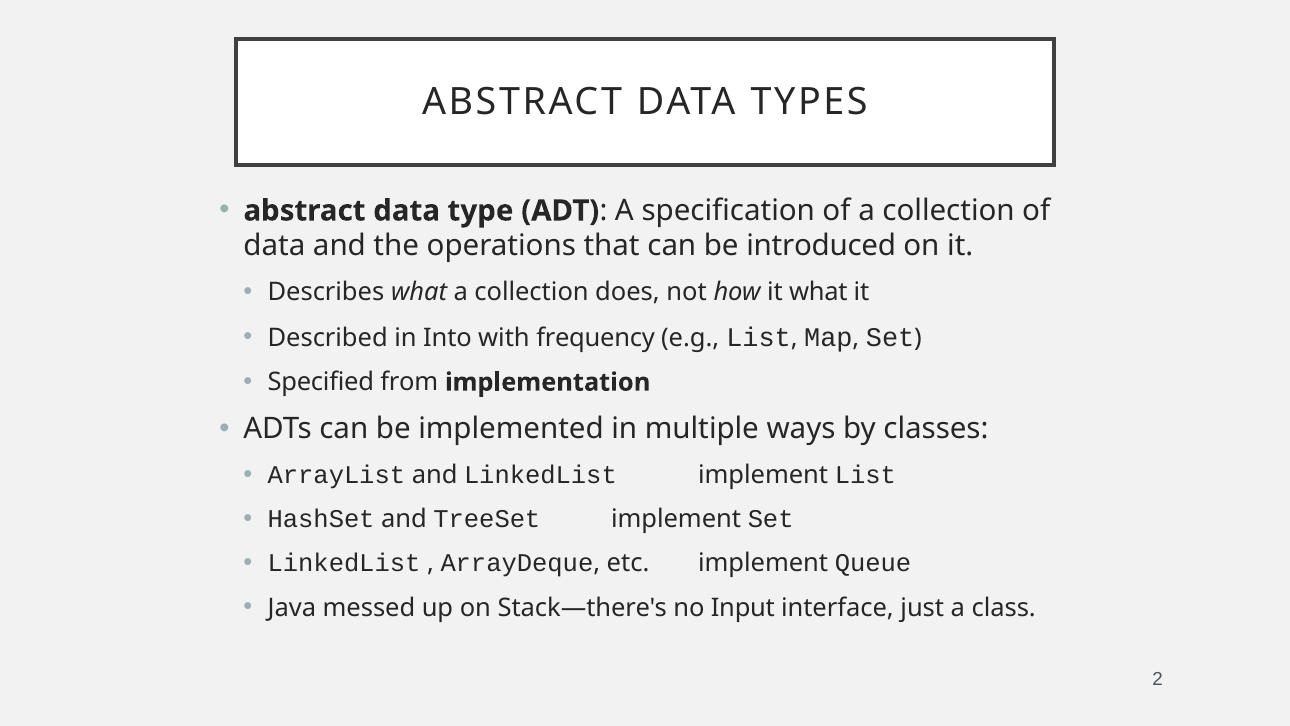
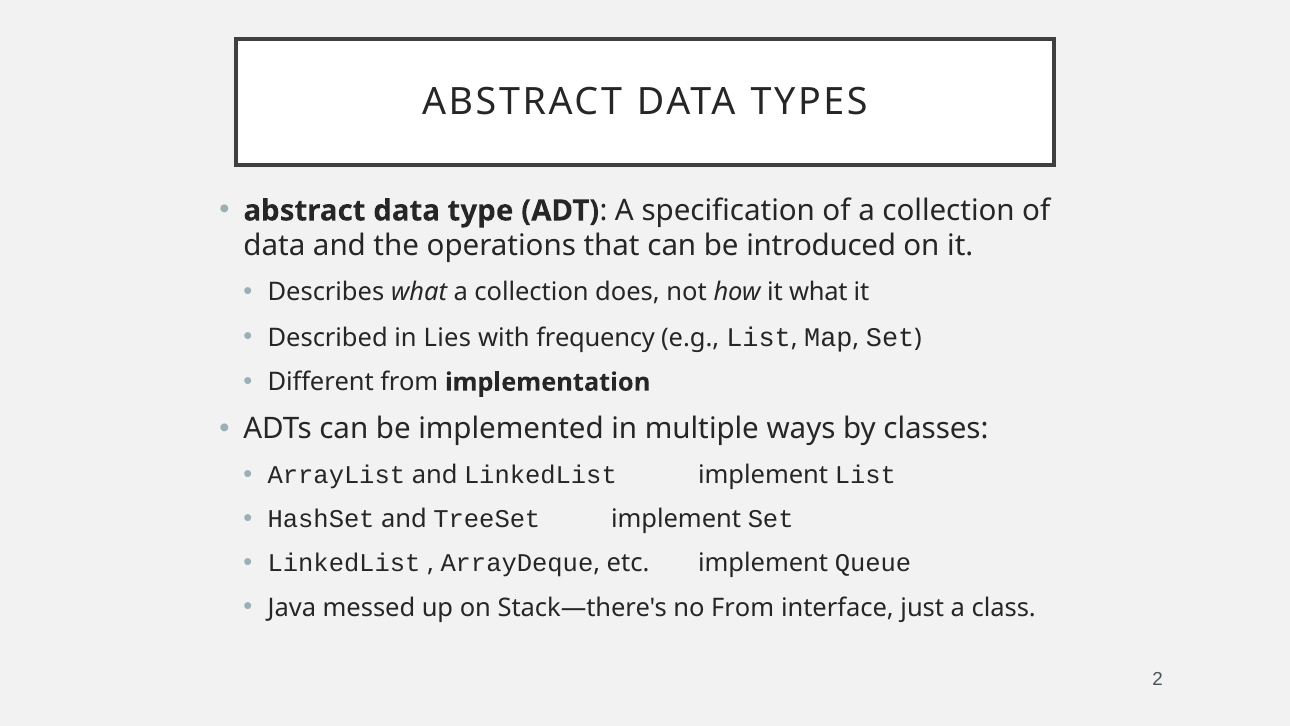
Into: Into -> Lies
Specified: Specified -> Different
no Input: Input -> From
